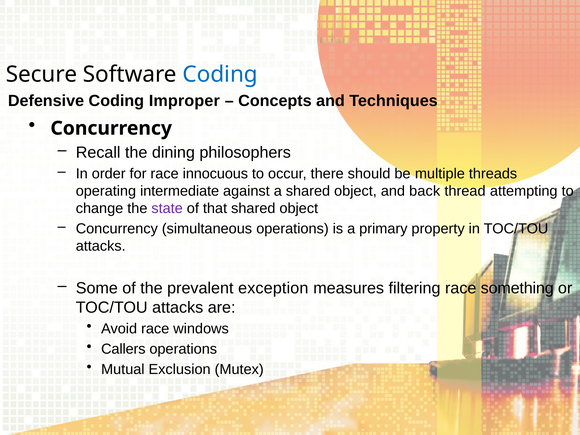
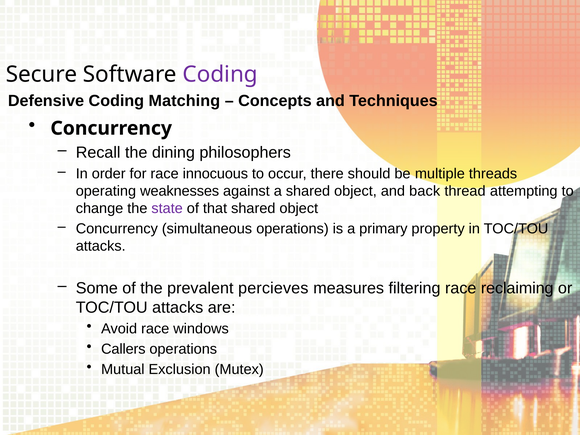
Coding at (220, 74) colour: blue -> purple
Improper: Improper -> Matching
intermediate: intermediate -> weaknesses
exception: exception -> percieves
something: something -> reclaiming
